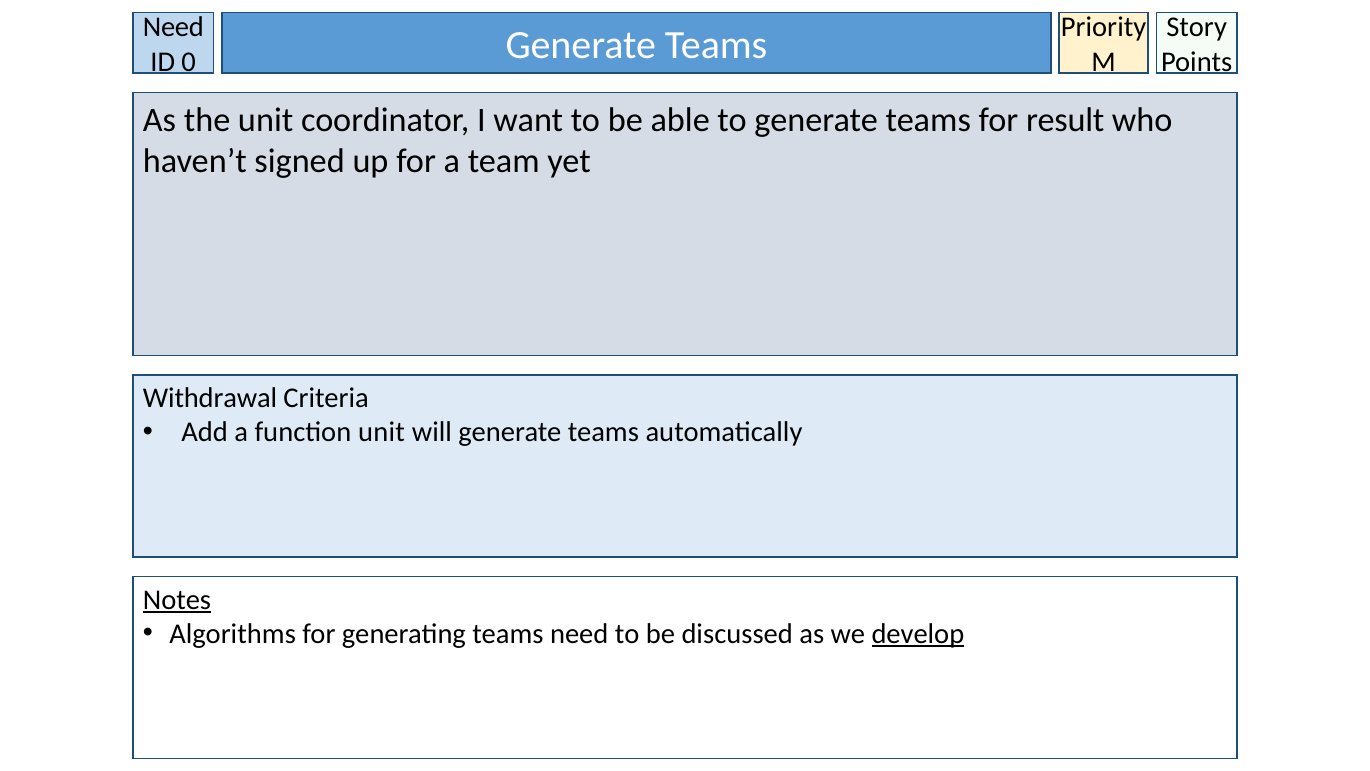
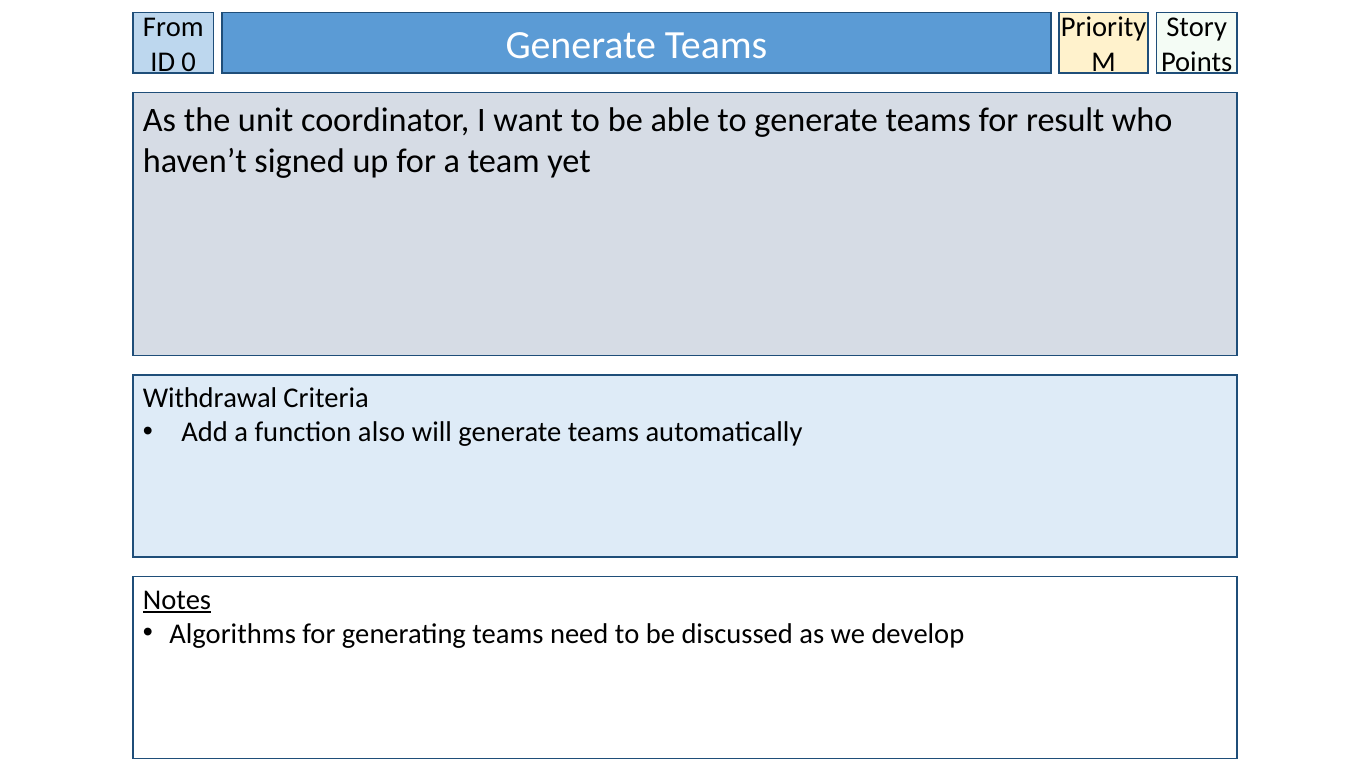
Need at (173, 27): Need -> From
function unit: unit -> also
develop underline: present -> none
